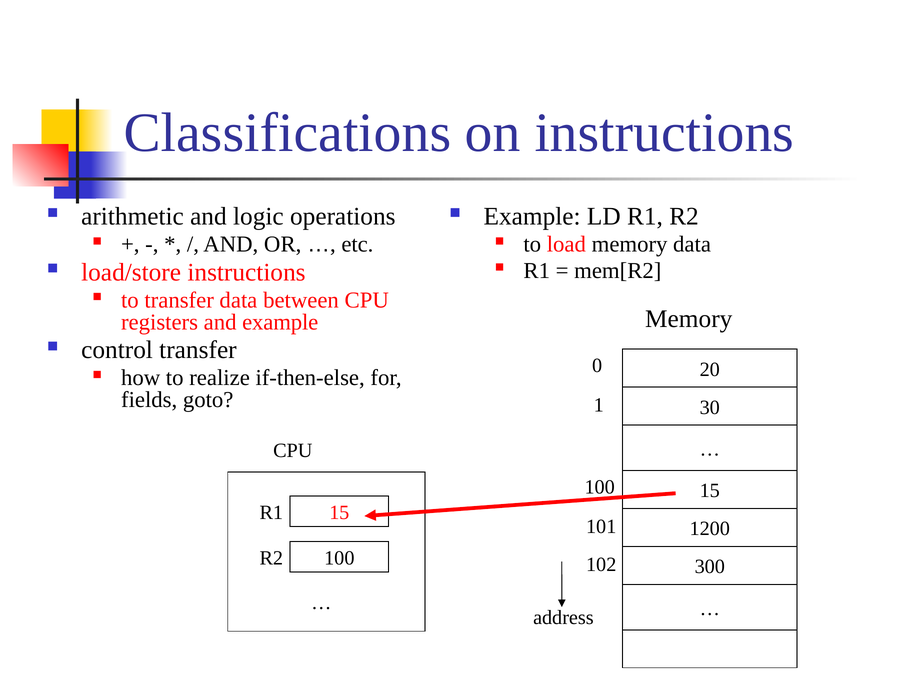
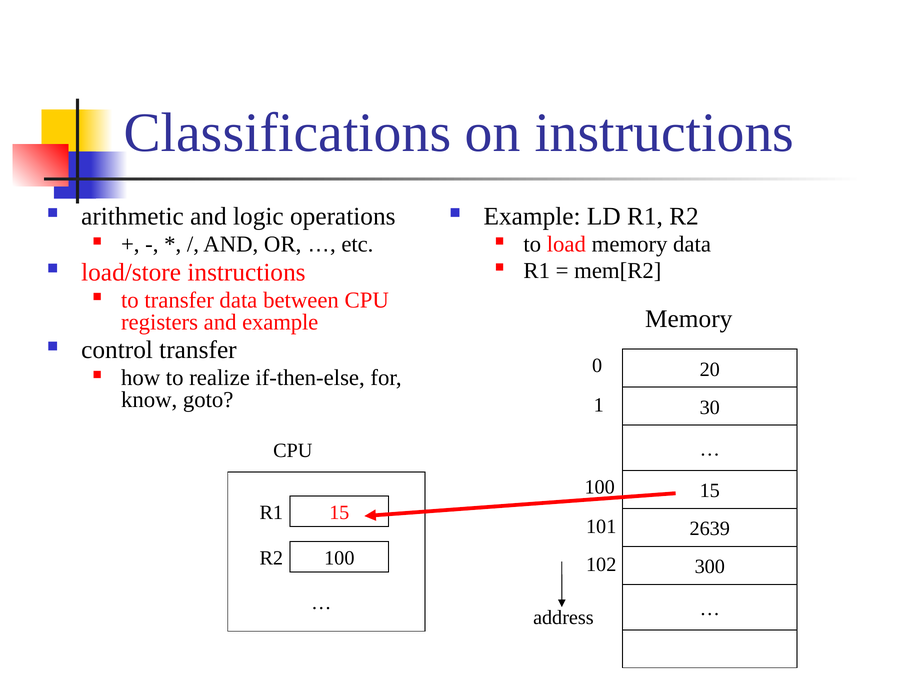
fields: fields -> know
1200: 1200 -> 2639
